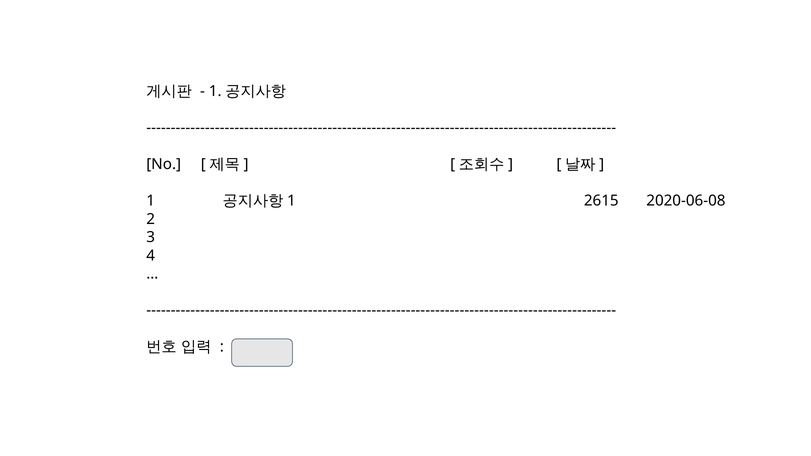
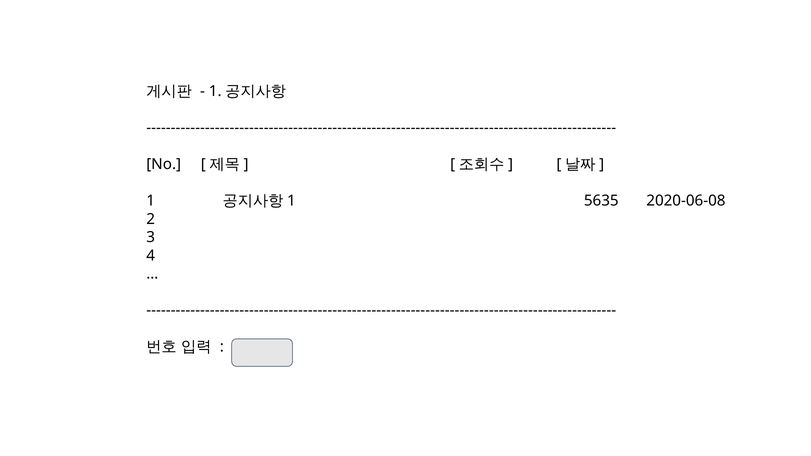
2615: 2615 -> 5635
